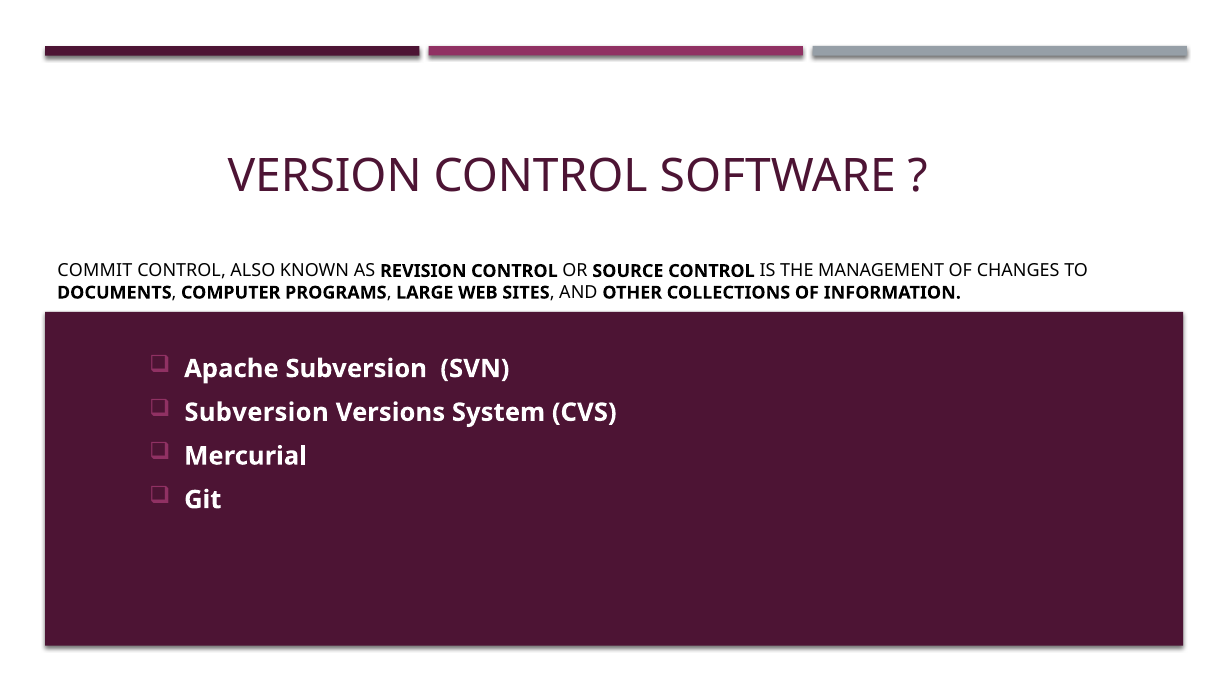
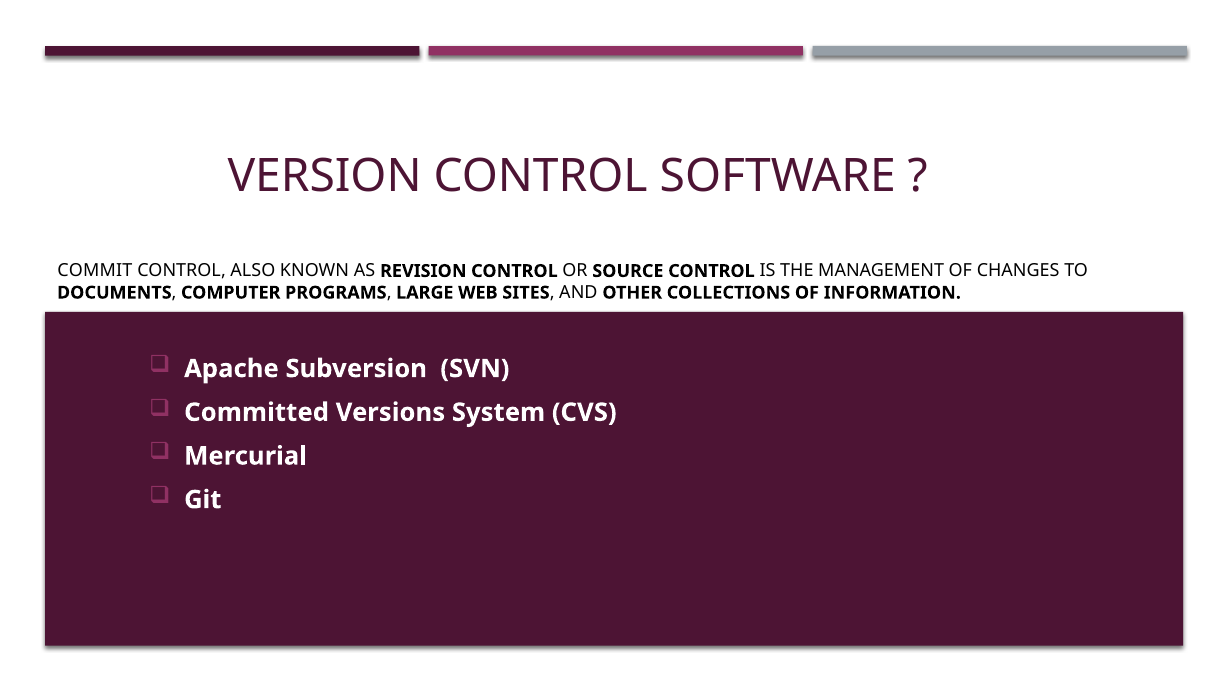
Subversion at (256, 412): Subversion -> Committed
